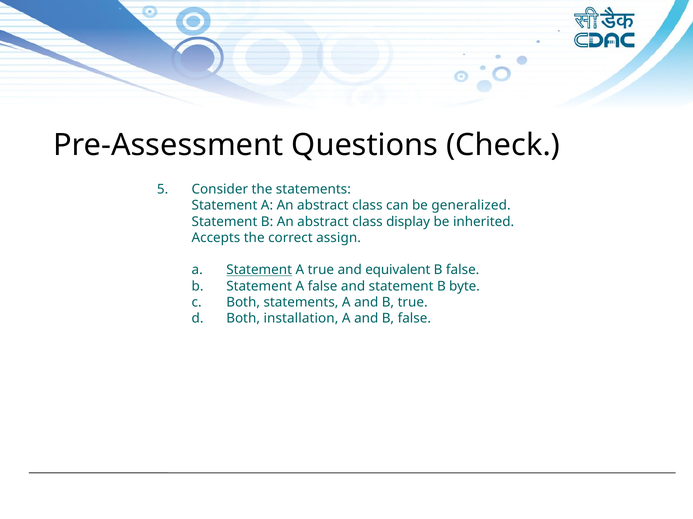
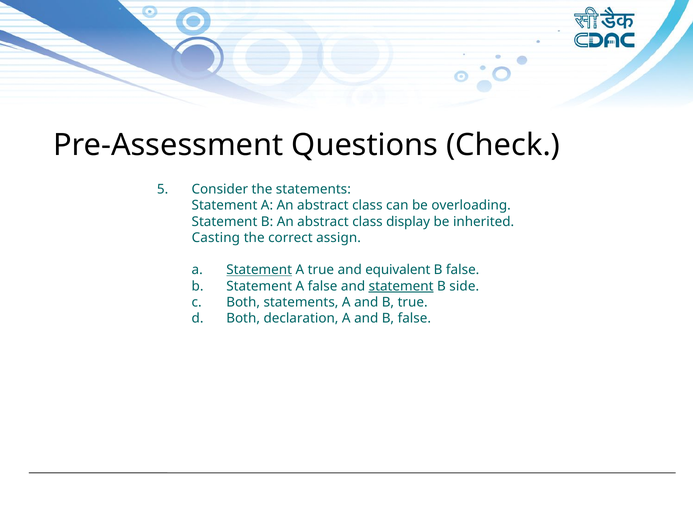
generalized: generalized -> overloading
Accepts: Accepts -> Casting
statement at (401, 287) underline: none -> present
byte: byte -> side
installation: installation -> declaration
